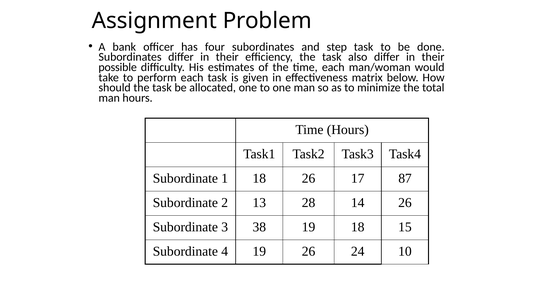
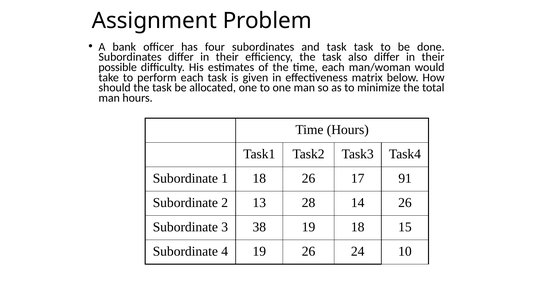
and step: step -> task
87: 87 -> 91
